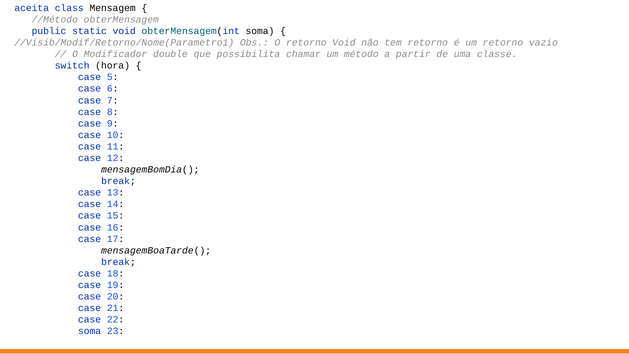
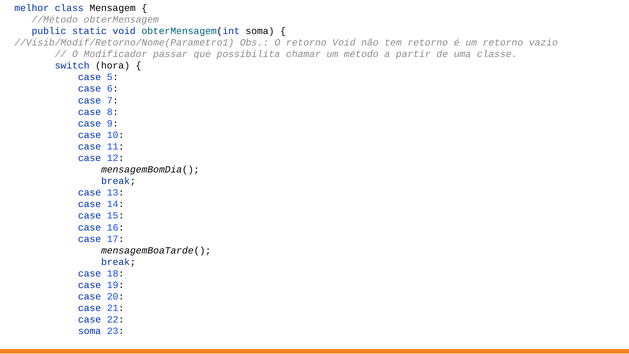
aceita: aceita -> melhor
double: double -> passar
